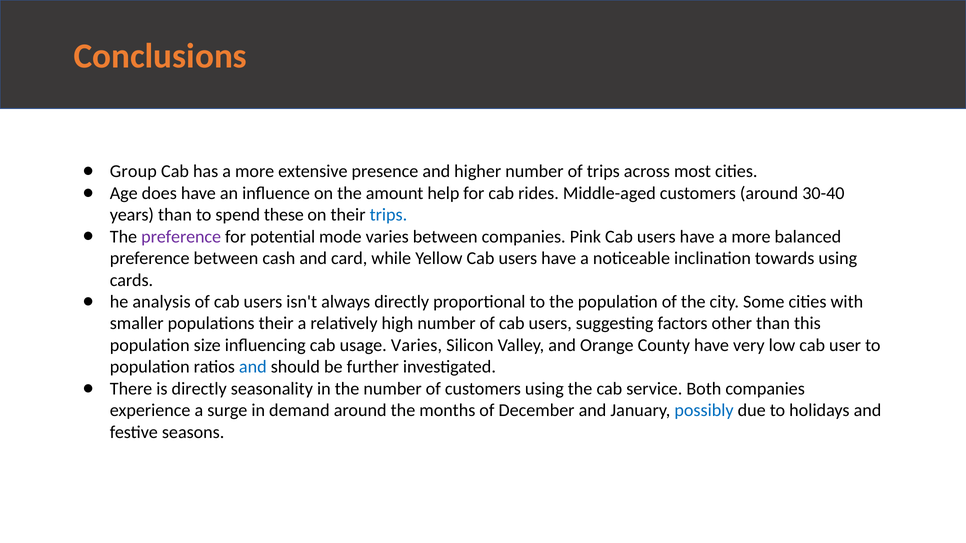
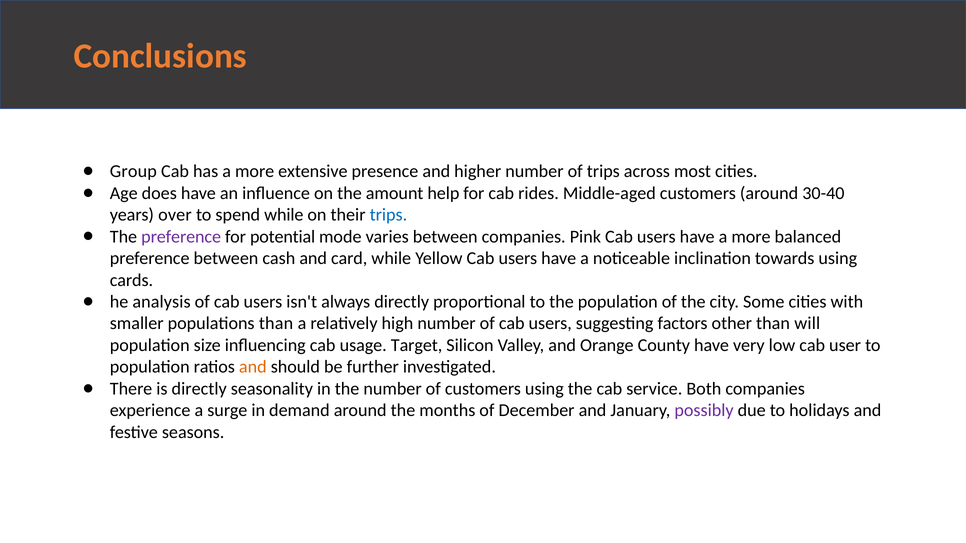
years than: than -> over
spend these: these -> while
populations their: their -> than
this: this -> will
usage Varies: Varies -> Target
and at (253, 367) colour: blue -> orange
possibly colour: blue -> purple
